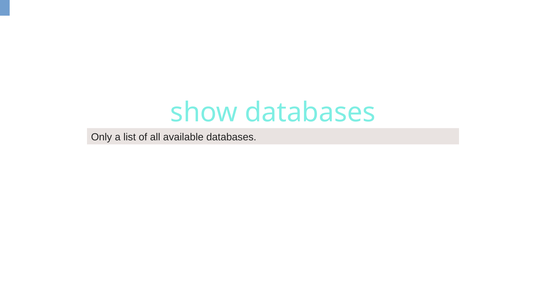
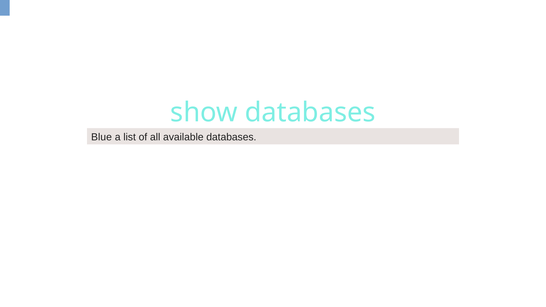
Only: Only -> Blue
